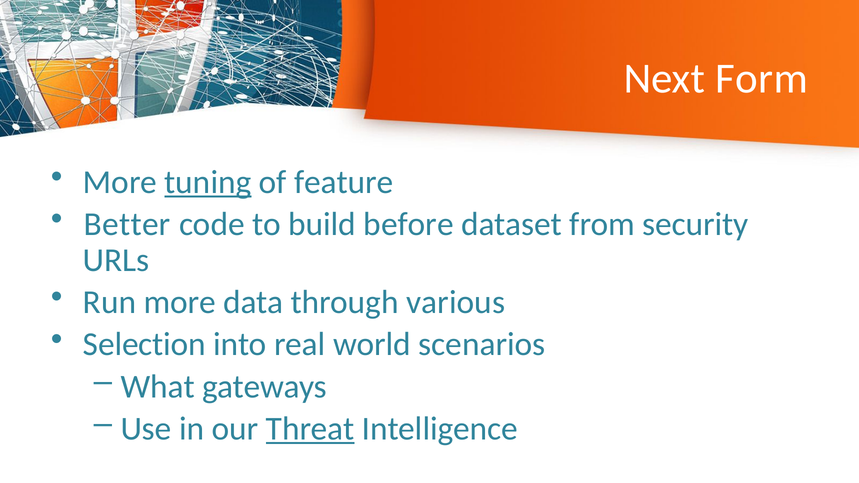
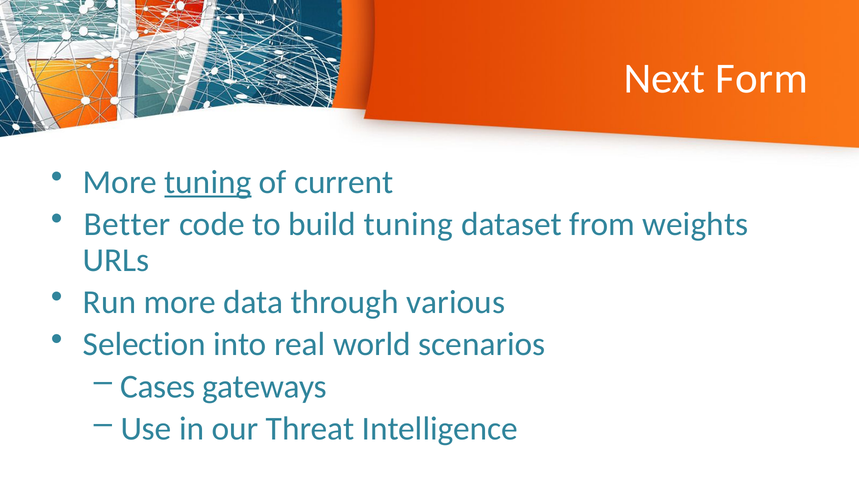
feature: feature -> current
build before: before -> tuning
security: security -> weights
What: What -> Cases
Threat underline: present -> none
